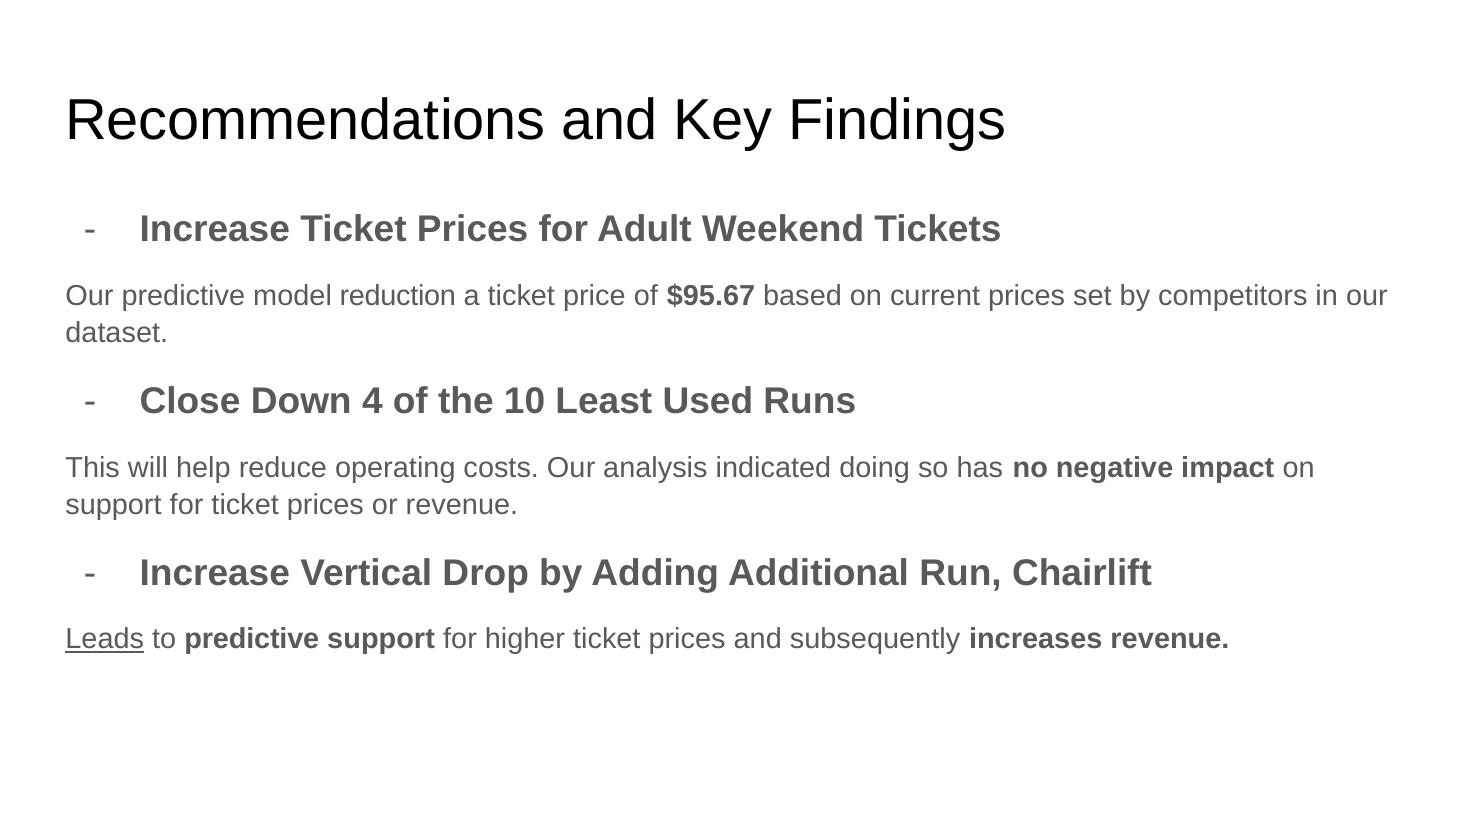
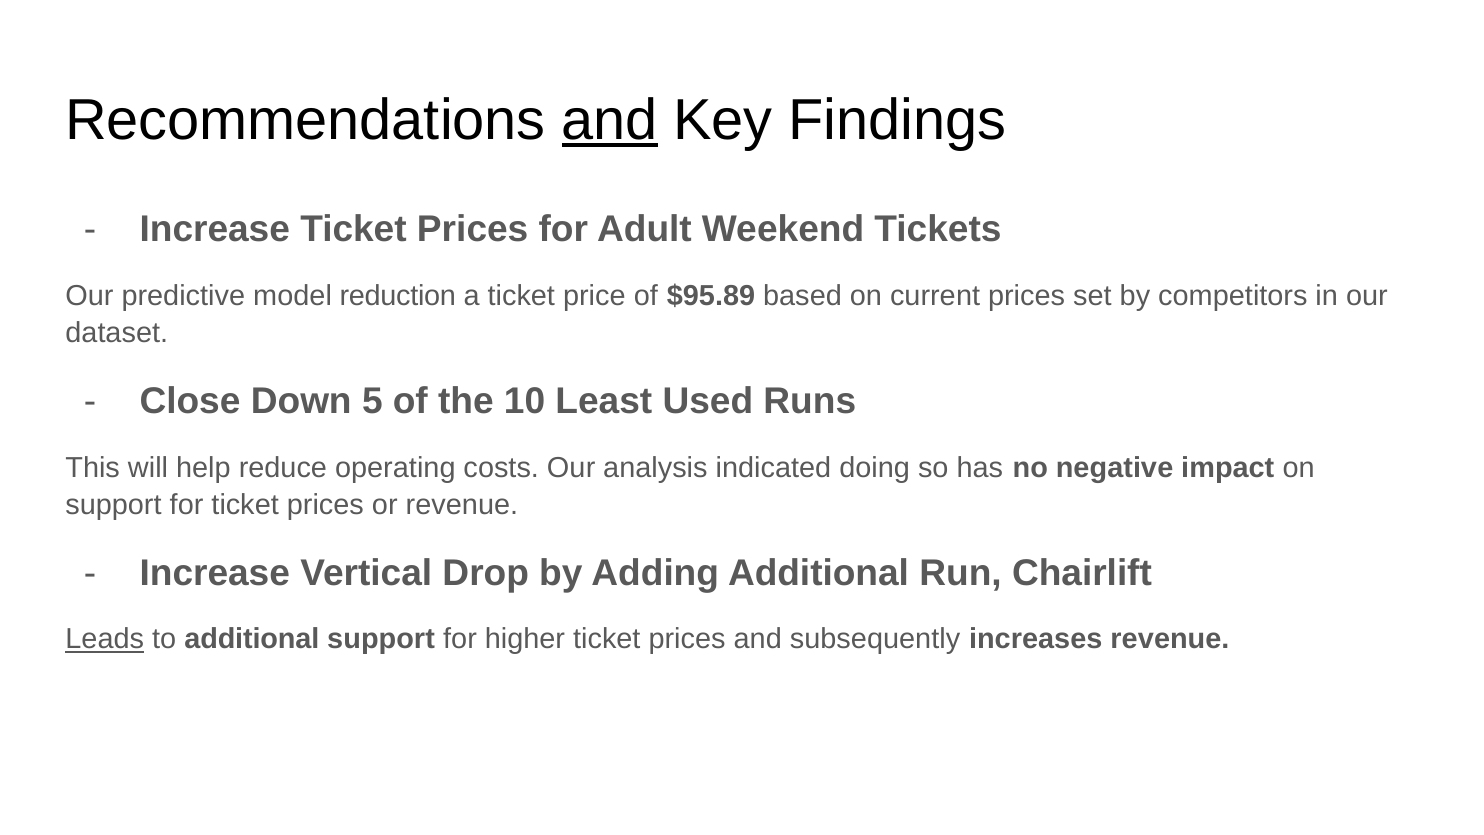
and at (610, 120) underline: none -> present
$95.67: $95.67 -> $95.89
4: 4 -> 5
to predictive: predictive -> additional
